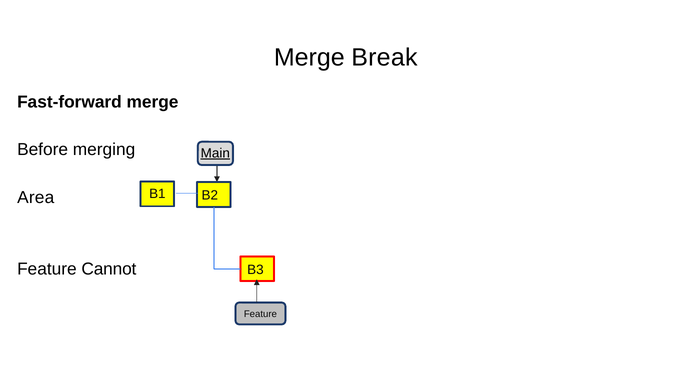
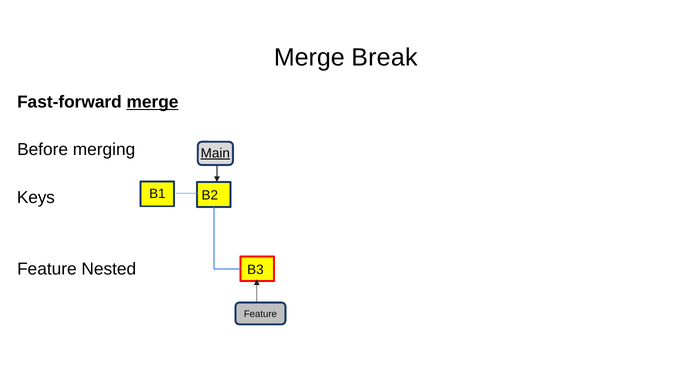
merge at (153, 102) underline: none -> present
Area: Area -> Keys
Cannot: Cannot -> Nested
